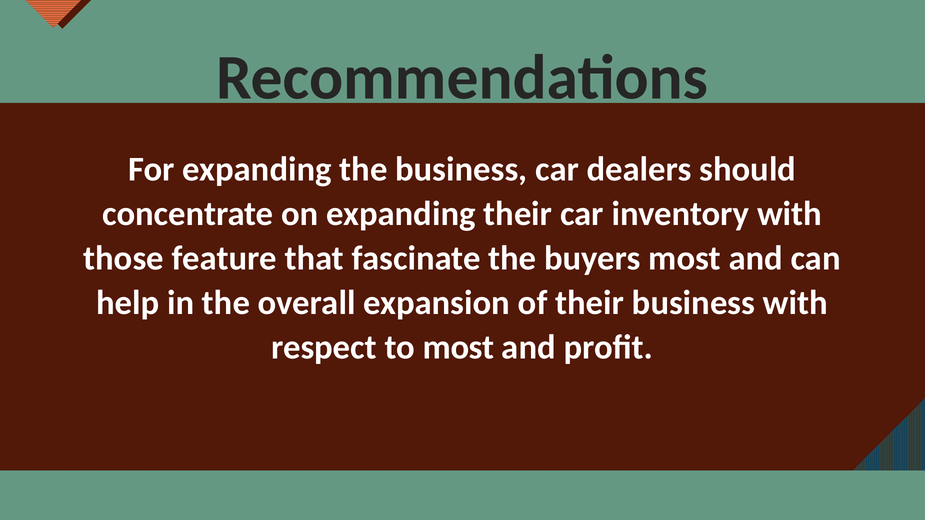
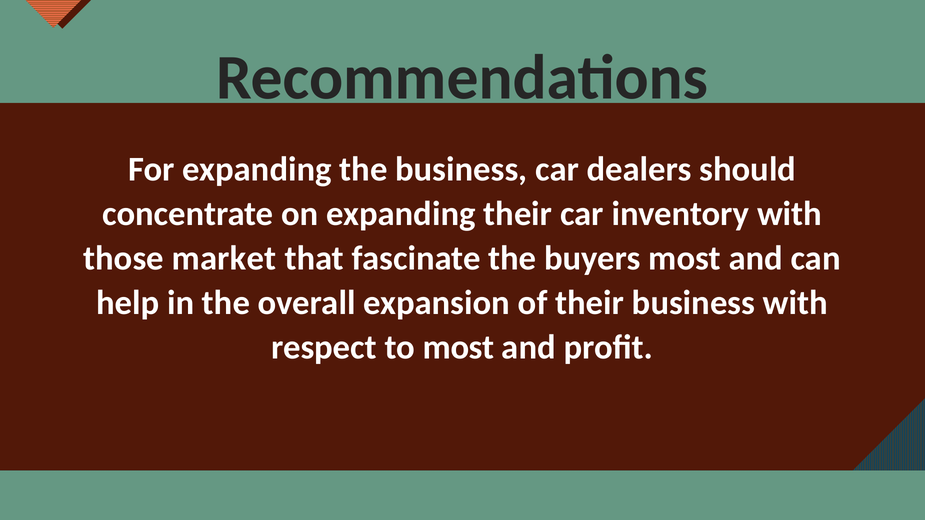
feature: feature -> market
